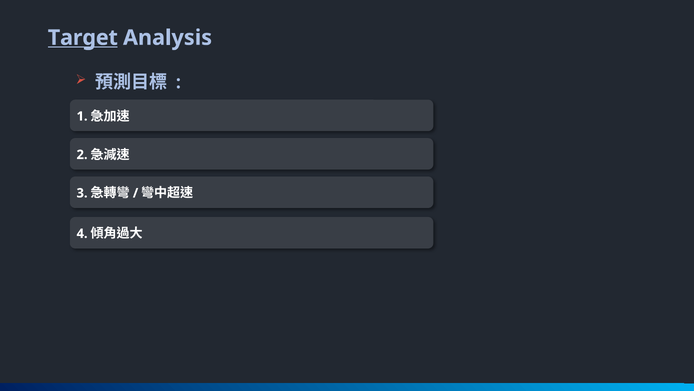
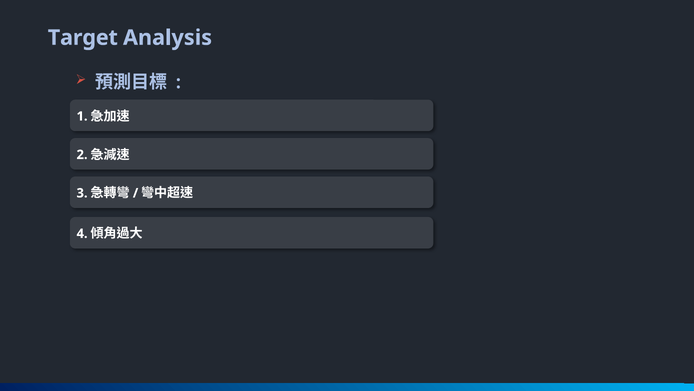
Target underline: present -> none
